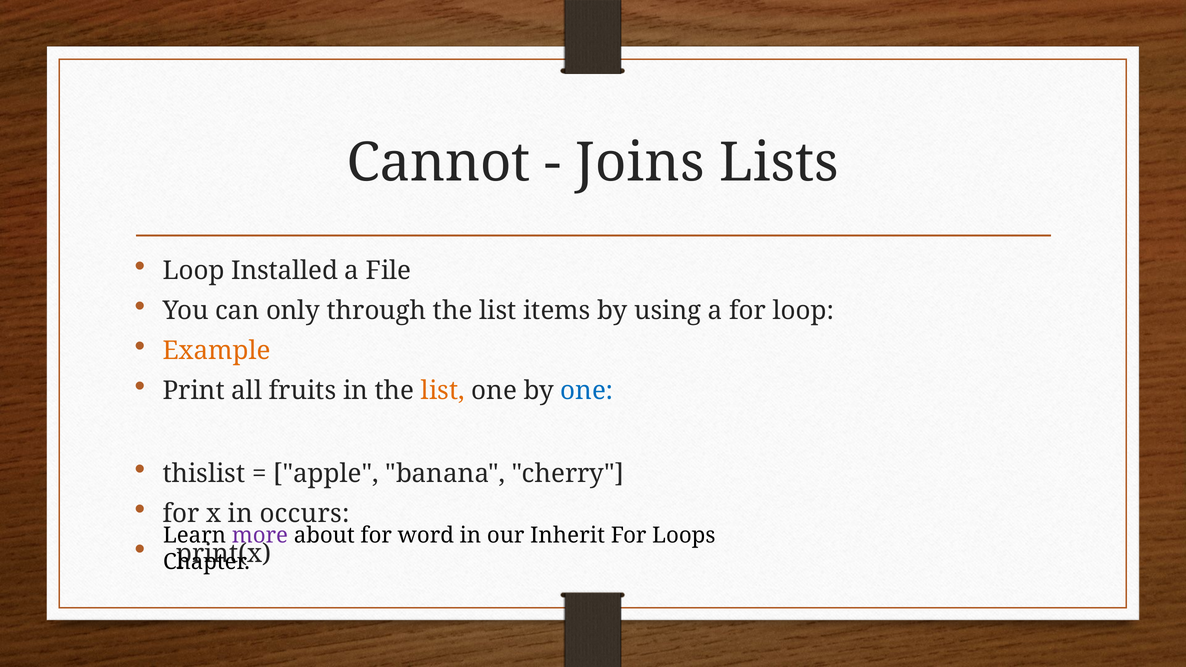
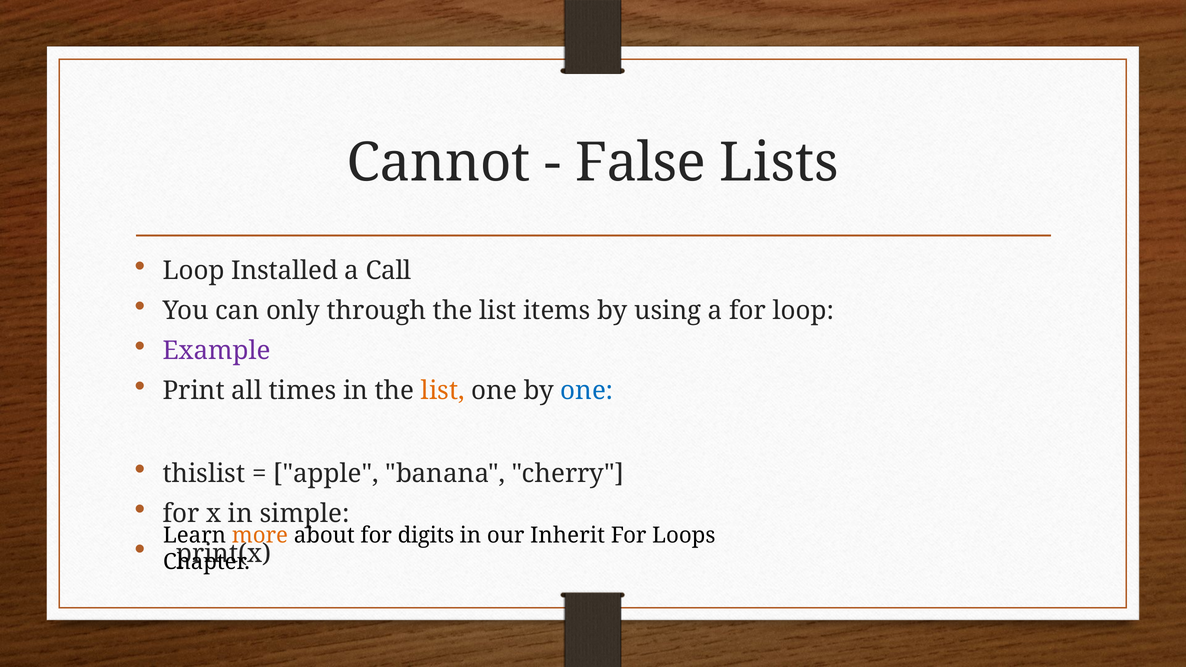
Joins: Joins -> False
File: File -> Call
Example colour: orange -> purple
fruits: fruits -> times
occurs: occurs -> simple
more colour: purple -> orange
word: word -> digits
